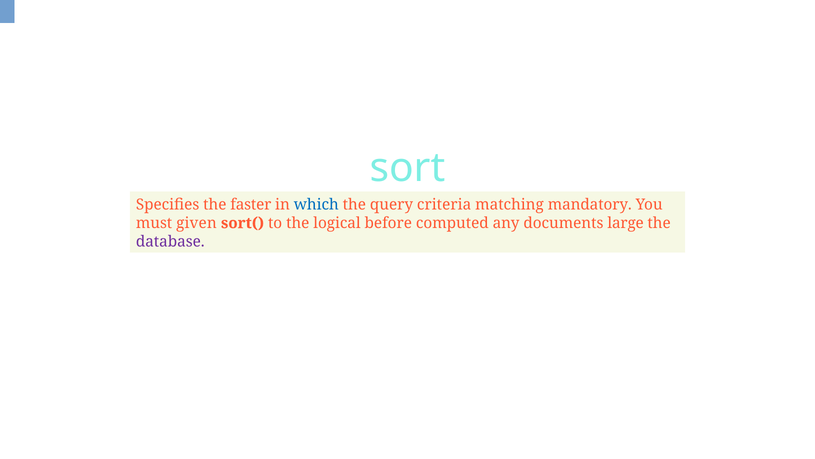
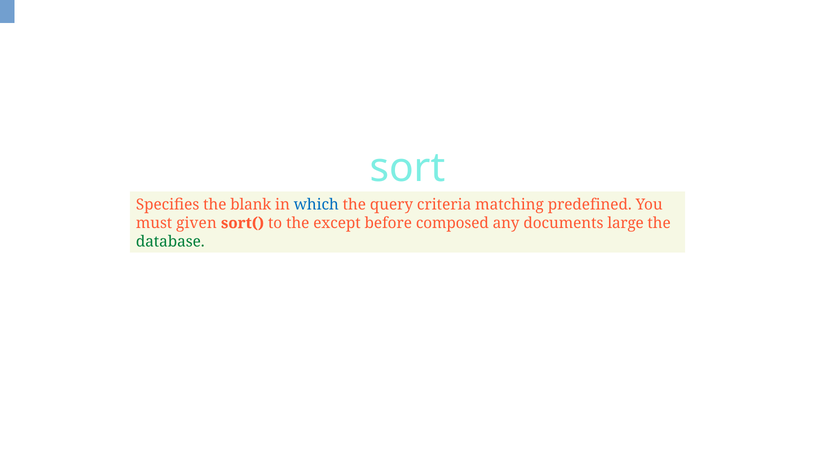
faster: faster -> blank
mandatory: mandatory -> predefined
logical: logical -> except
computed: computed -> composed
database colour: purple -> green
